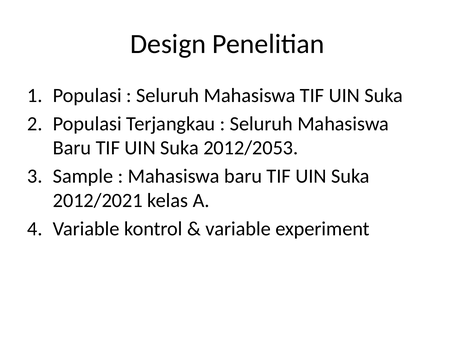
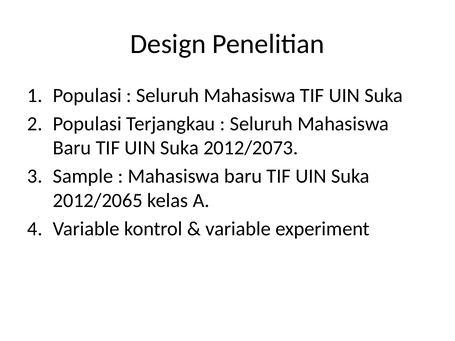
2012/2053: 2012/2053 -> 2012/2073
2012/2021: 2012/2021 -> 2012/2065
